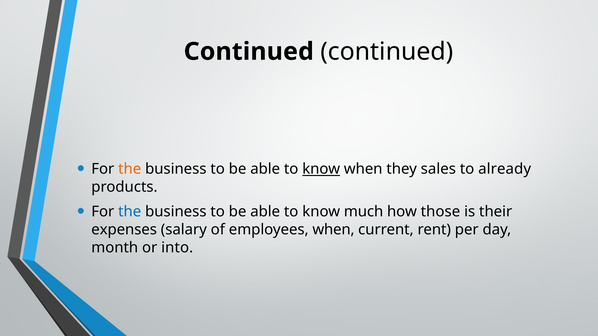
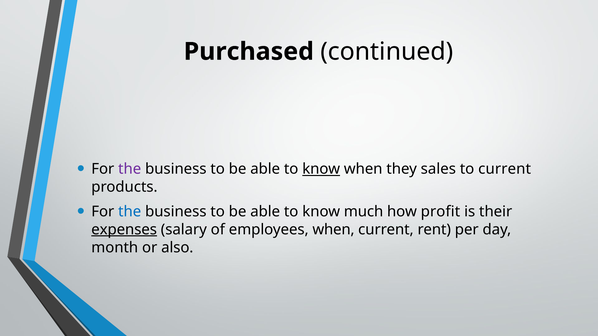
Continued at (249, 52): Continued -> Purchased
the at (130, 169) colour: orange -> purple
to already: already -> current
those: those -> profit
expenses underline: none -> present
into: into -> also
